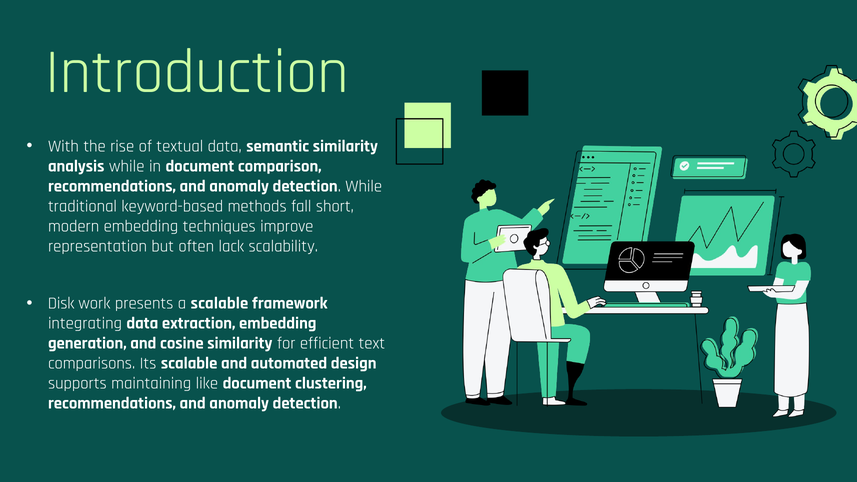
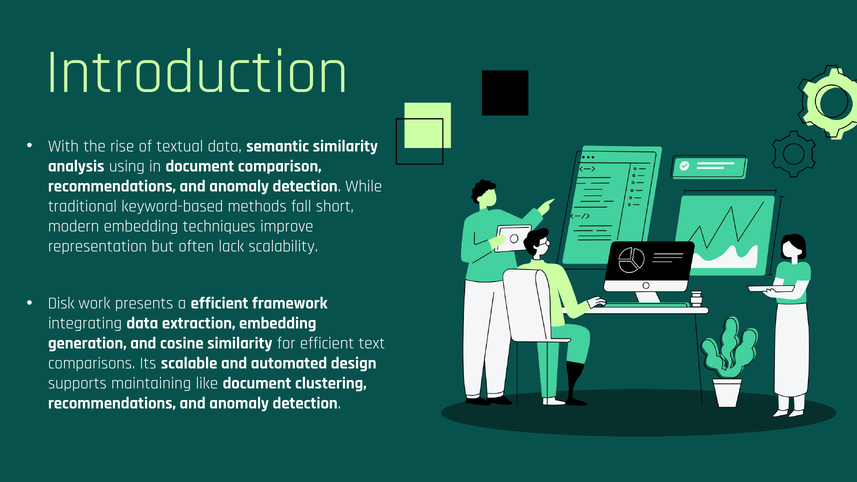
analysis while: while -> using
a scalable: scalable -> efficient
